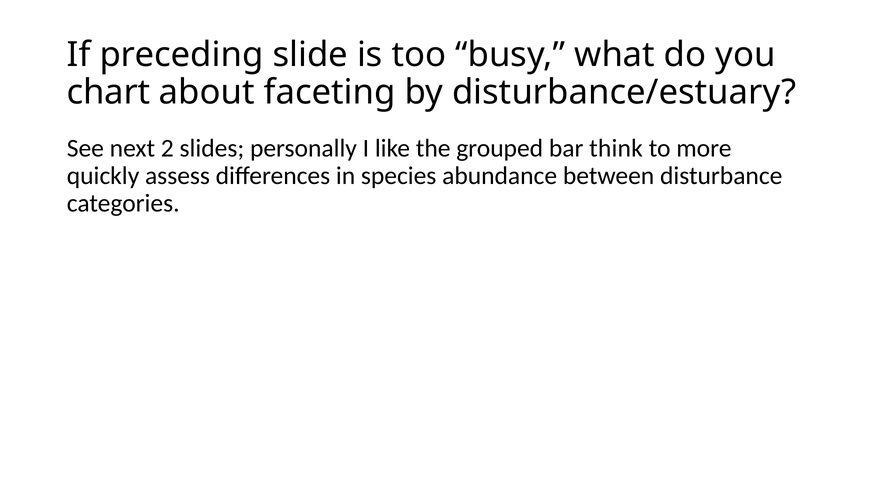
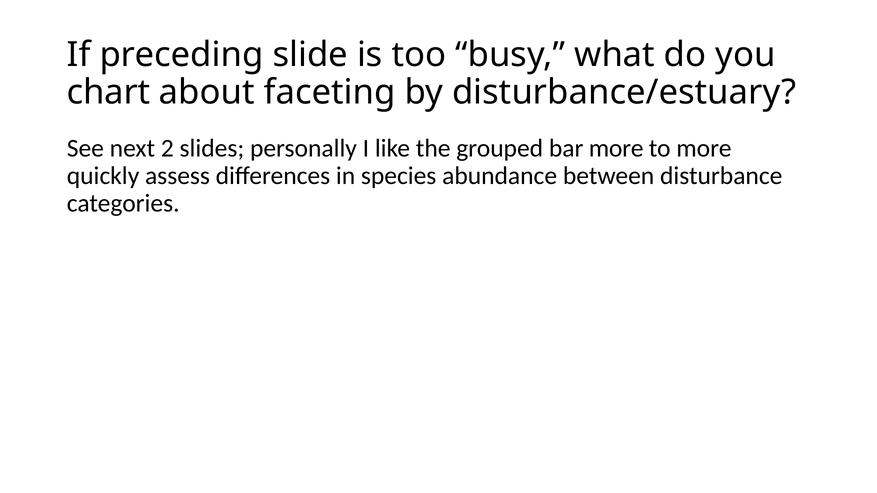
bar think: think -> more
